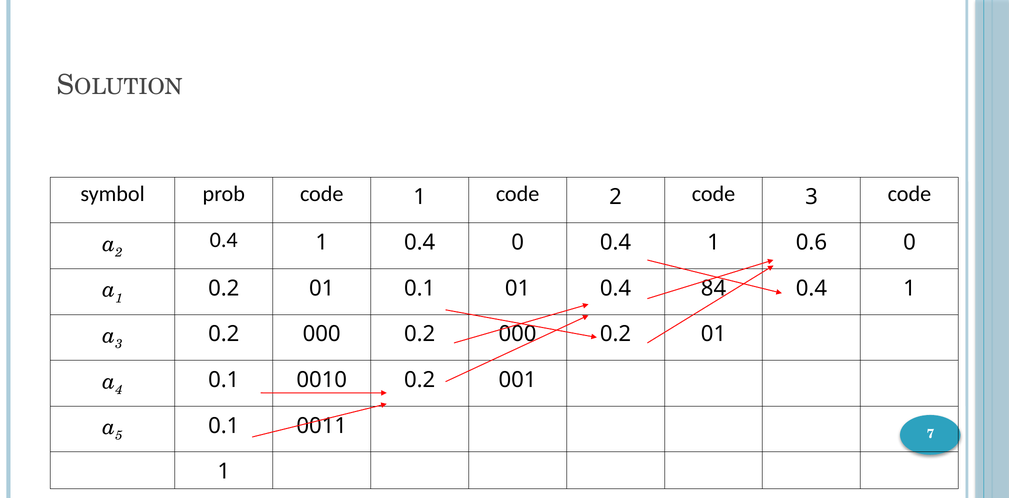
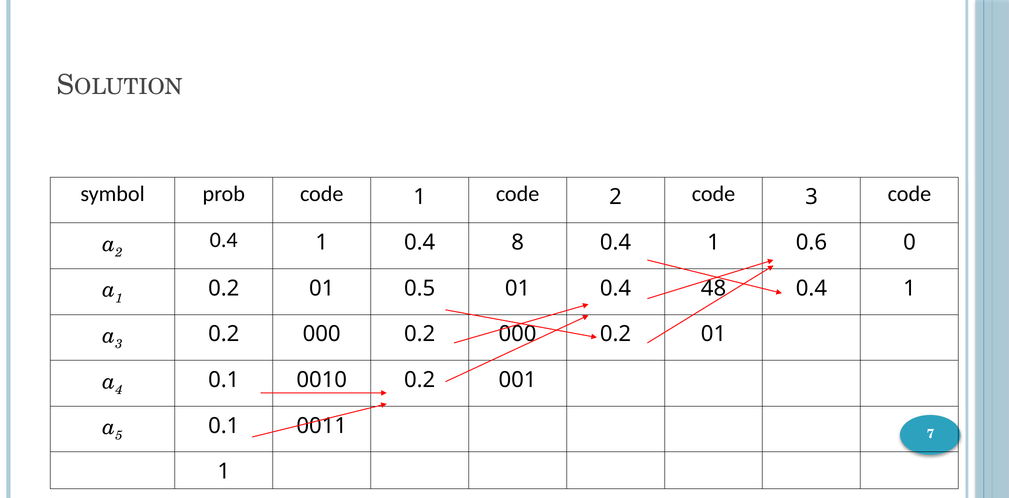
0.4 0: 0 -> 8
01 0.1: 0.1 -> 0.5
84: 84 -> 48
